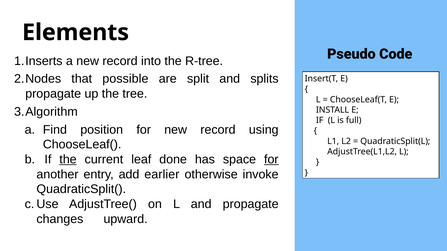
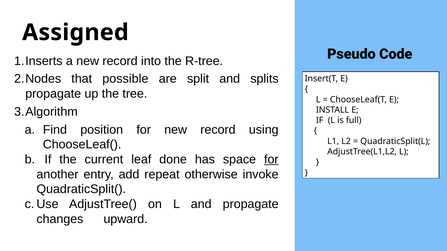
Elements: Elements -> Assigned
the at (68, 160) underline: present -> none
earlier: earlier -> repeat
